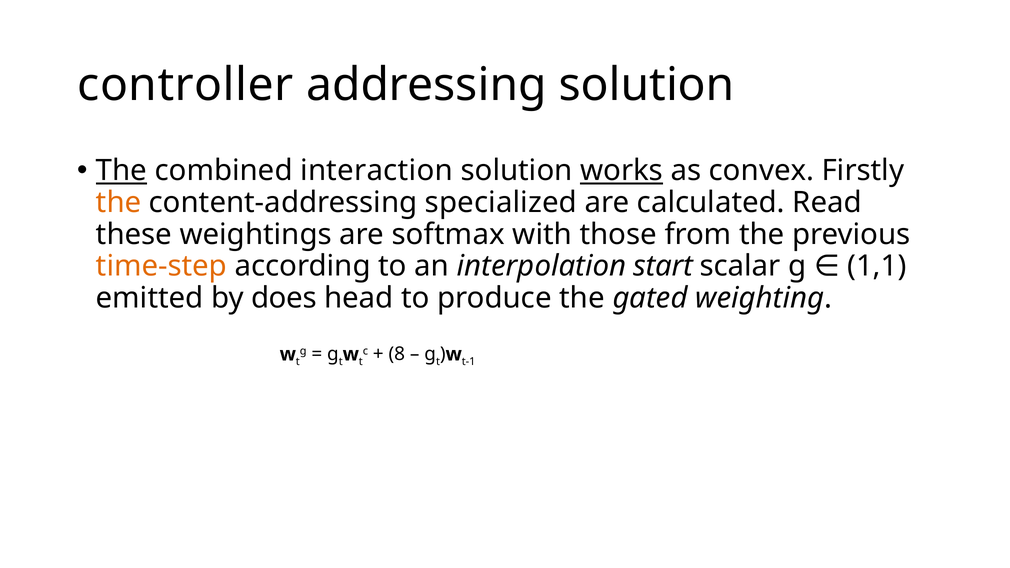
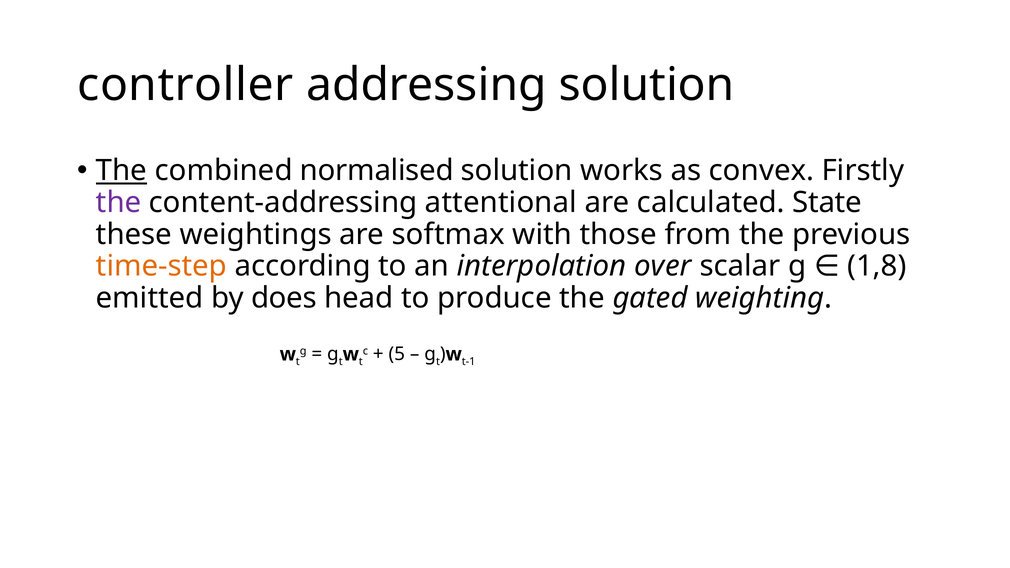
interaction: interaction -> normalised
works underline: present -> none
the at (119, 203) colour: orange -> purple
specialized: specialized -> attentional
Read: Read -> State
start: start -> over
1,1: 1,1 -> 1,8
8: 8 -> 5
